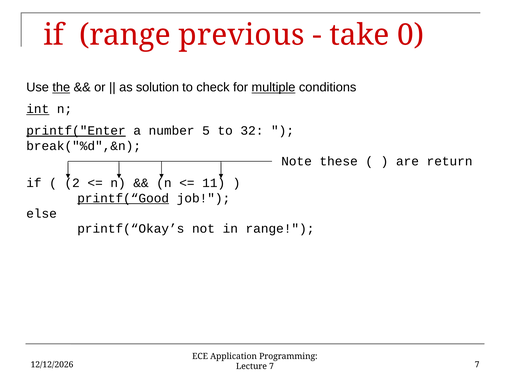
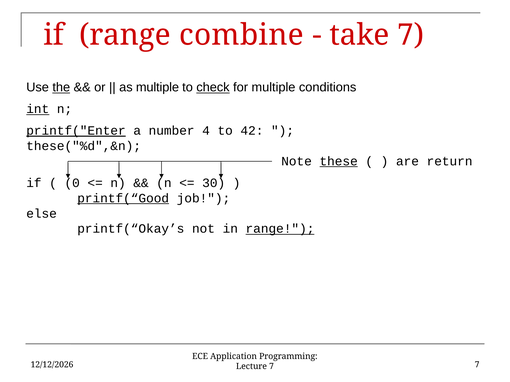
previous: previous -> combine
take 0: 0 -> 7
as solution: solution -> multiple
check underline: none -> present
multiple at (273, 88) underline: present -> none
5: 5 -> 4
32: 32 -> 42
break("%d",&n: break("%d",&n -> these("%d",&n
these underline: none -> present
2: 2 -> 0
11: 11 -> 30
range at (280, 229) underline: none -> present
